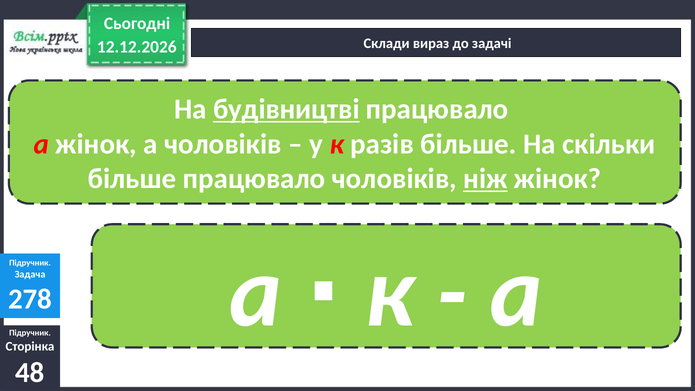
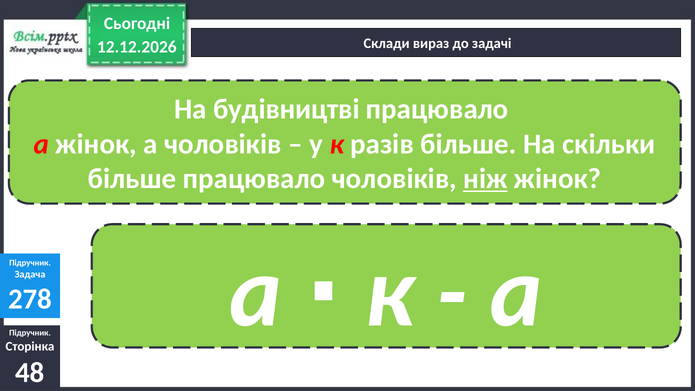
будівництві underline: present -> none
